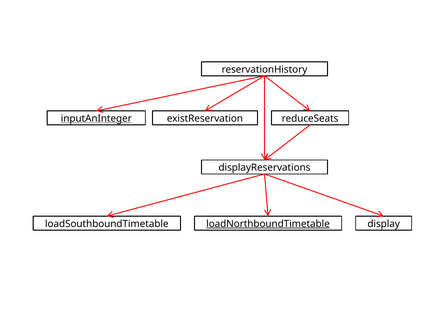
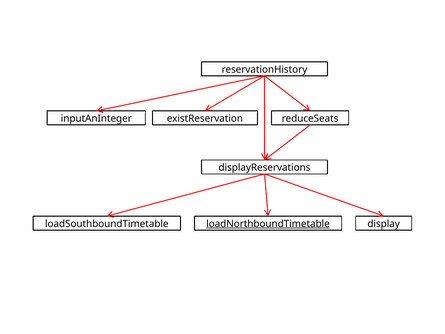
inputAnInteger underline: present -> none
